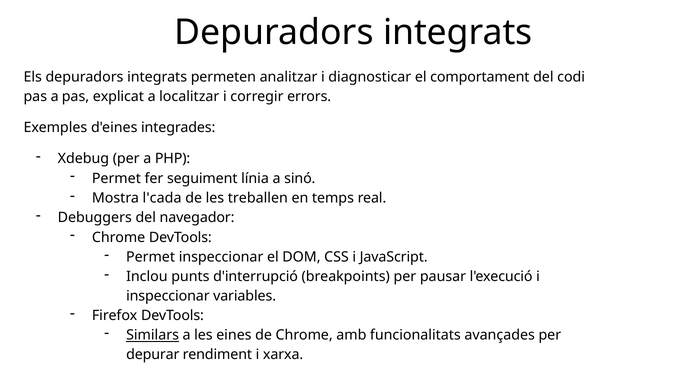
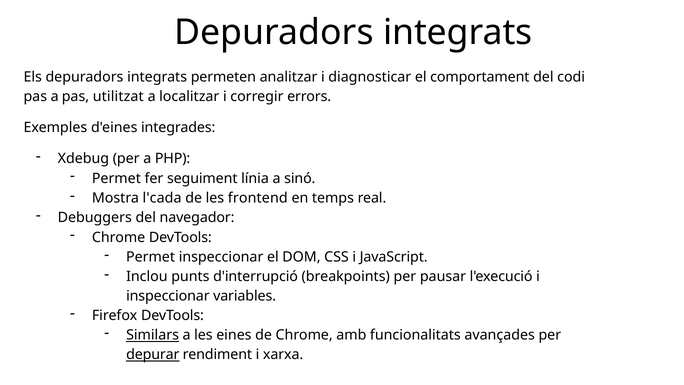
explicat: explicat -> utilitzat
treballen: treballen -> frontend
depurar underline: none -> present
